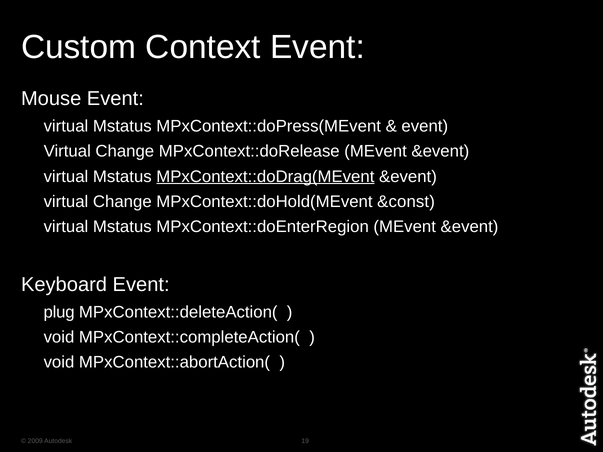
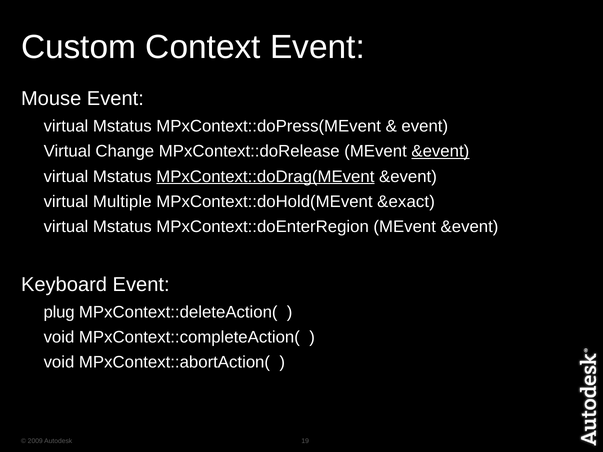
&event at (440, 151) underline: none -> present
Change at (122, 202): Change -> Multiple
&const: &const -> &exact
